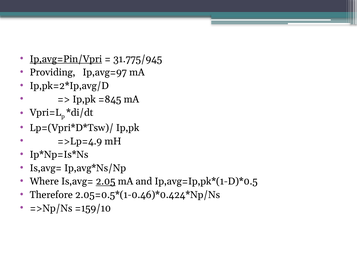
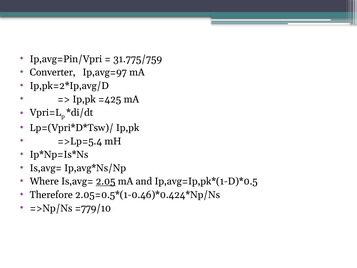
Ip,avg=Pin/Vpri underline: present -> none
31.775/945: 31.775/945 -> 31.775/759
Providing: Providing -> Converter
=845: =845 -> =425
=>Lp=4.9: =>Lp=4.9 -> =>Lp=5.4
=159/10: =159/10 -> =779/10
